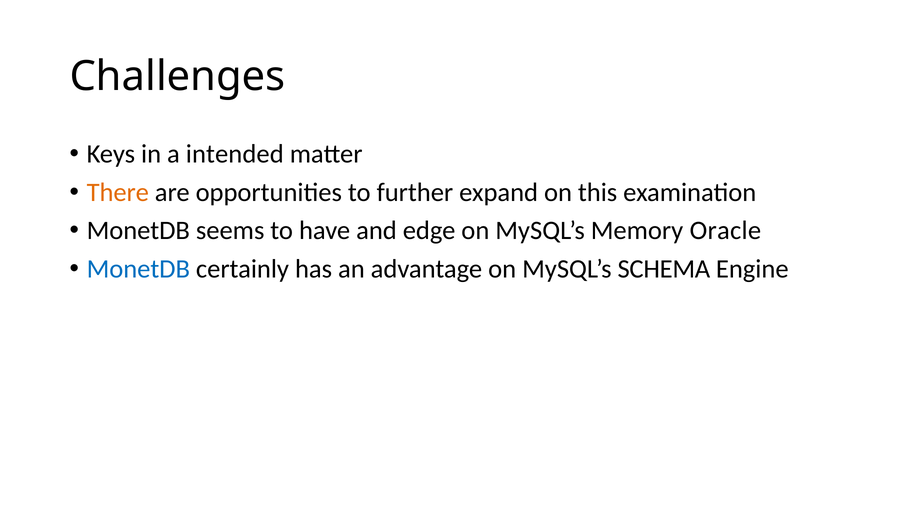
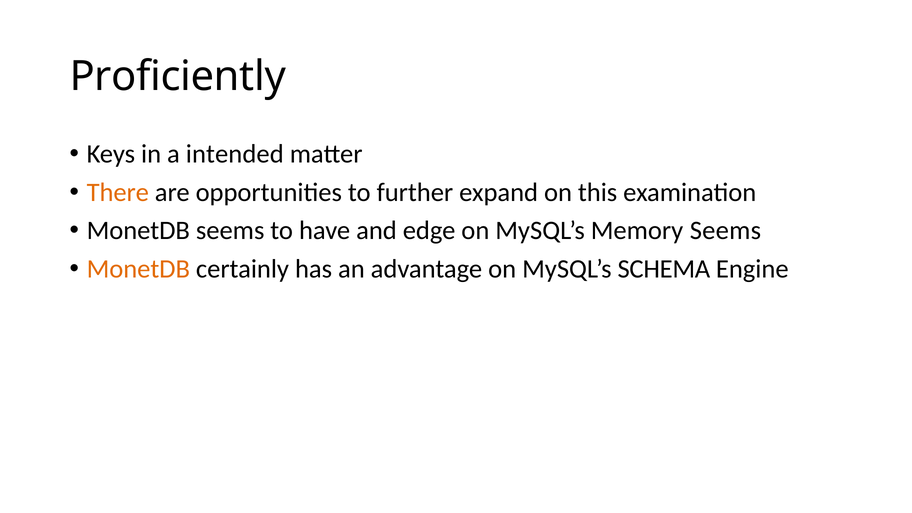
Challenges: Challenges -> Proficiently
Memory Oracle: Oracle -> Seems
MonetDB at (138, 269) colour: blue -> orange
